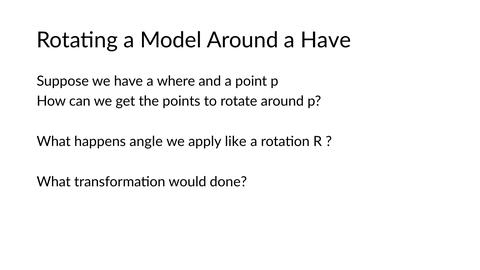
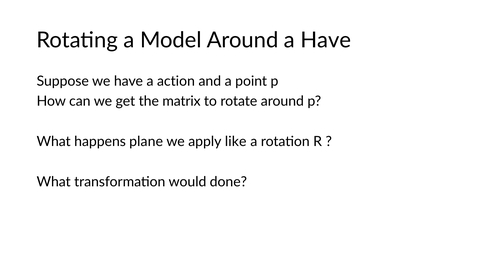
where: where -> action
points: points -> matrix
angle: angle -> plane
